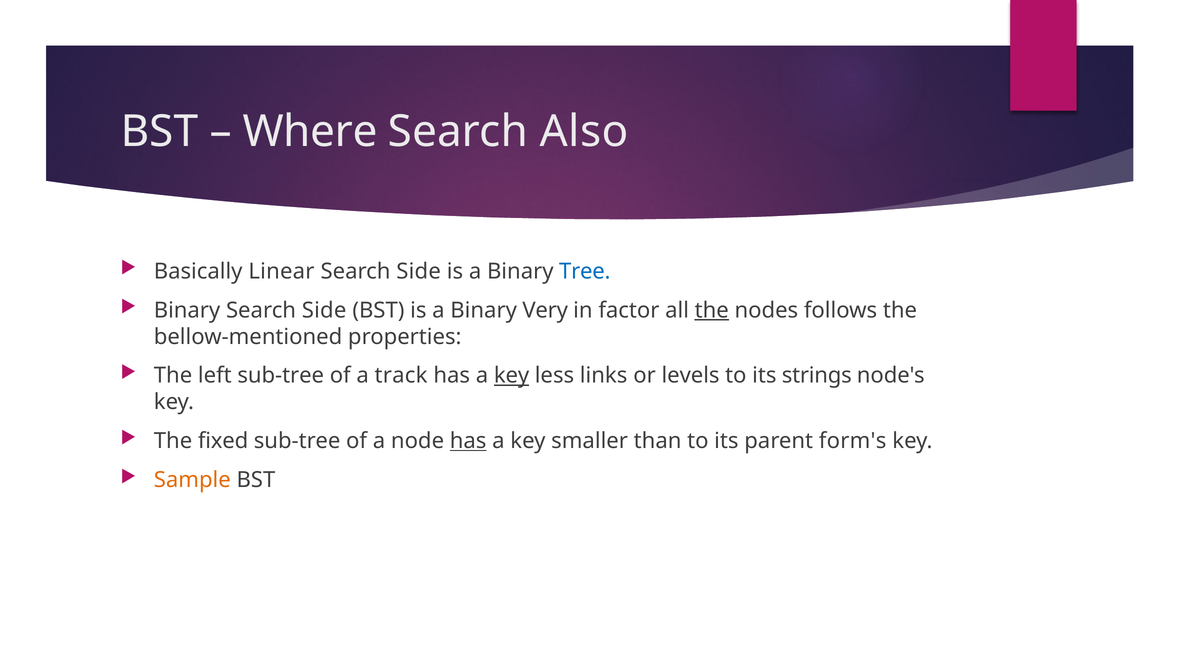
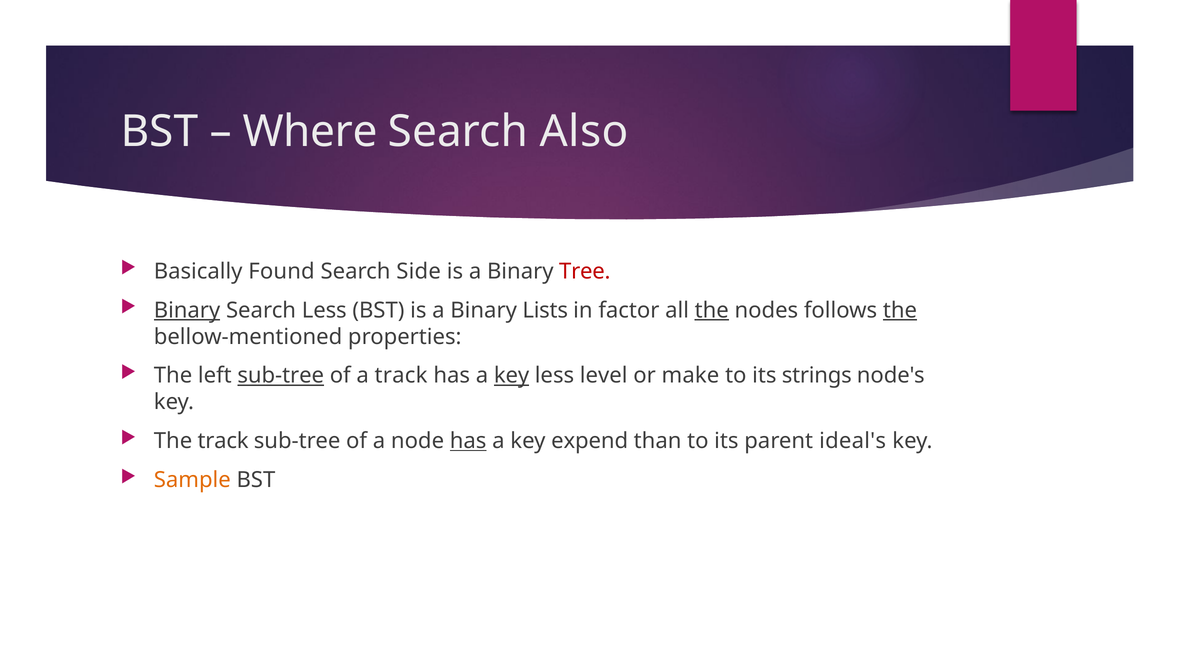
Linear: Linear -> Found
Tree colour: blue -> red
Binary at (187, 310) underline: none -> present
Side at (324, 310): Side -> Less
Very: Very -> Lists
the at (900, 310) underline: none -> present
sub-tree at (281, 375) underline: none -> present
links: links -> level
levels: levels -> make
The fixed: fixed -> track
smaller: smaller -> expend
form's: form's -> ideal's
